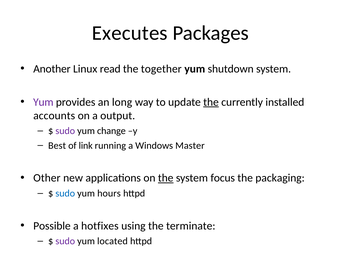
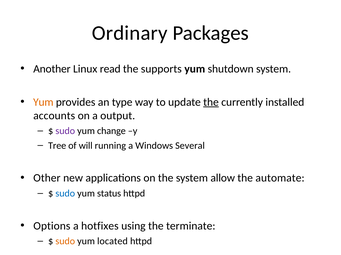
Executes: Executes -> Ordinary
together: together -> supports
Yum at (43, 102) colour: purple -> orange
long: long -> type
Best: Best -> Tree
link: link -> will
Master: Master -> Several
the at (166, 179) underline: present -> none
focus: focus -> allow
packaging: packaging -> automate
hours: hours -> status
Possible: Possible -> Options
sudo at (65, 242) colour: purple -> orange
